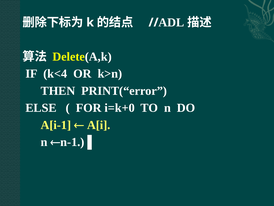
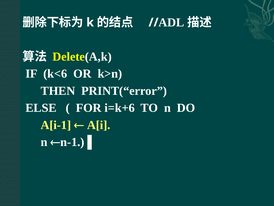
k<4: k<4 -> k<6
i=k+0: i=k+0 -> i=k+6
